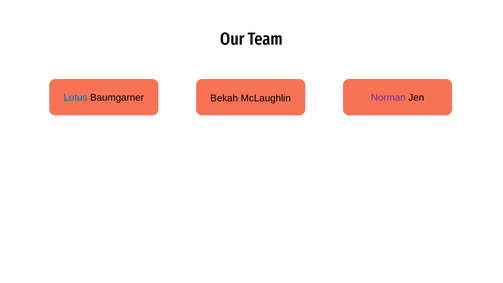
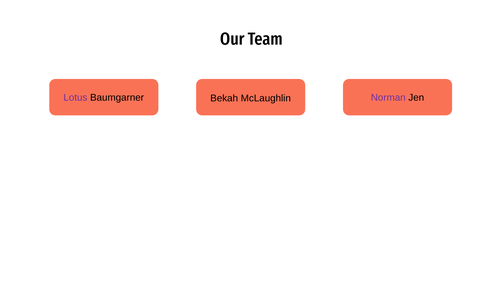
Lotus colour: blue -> purple
